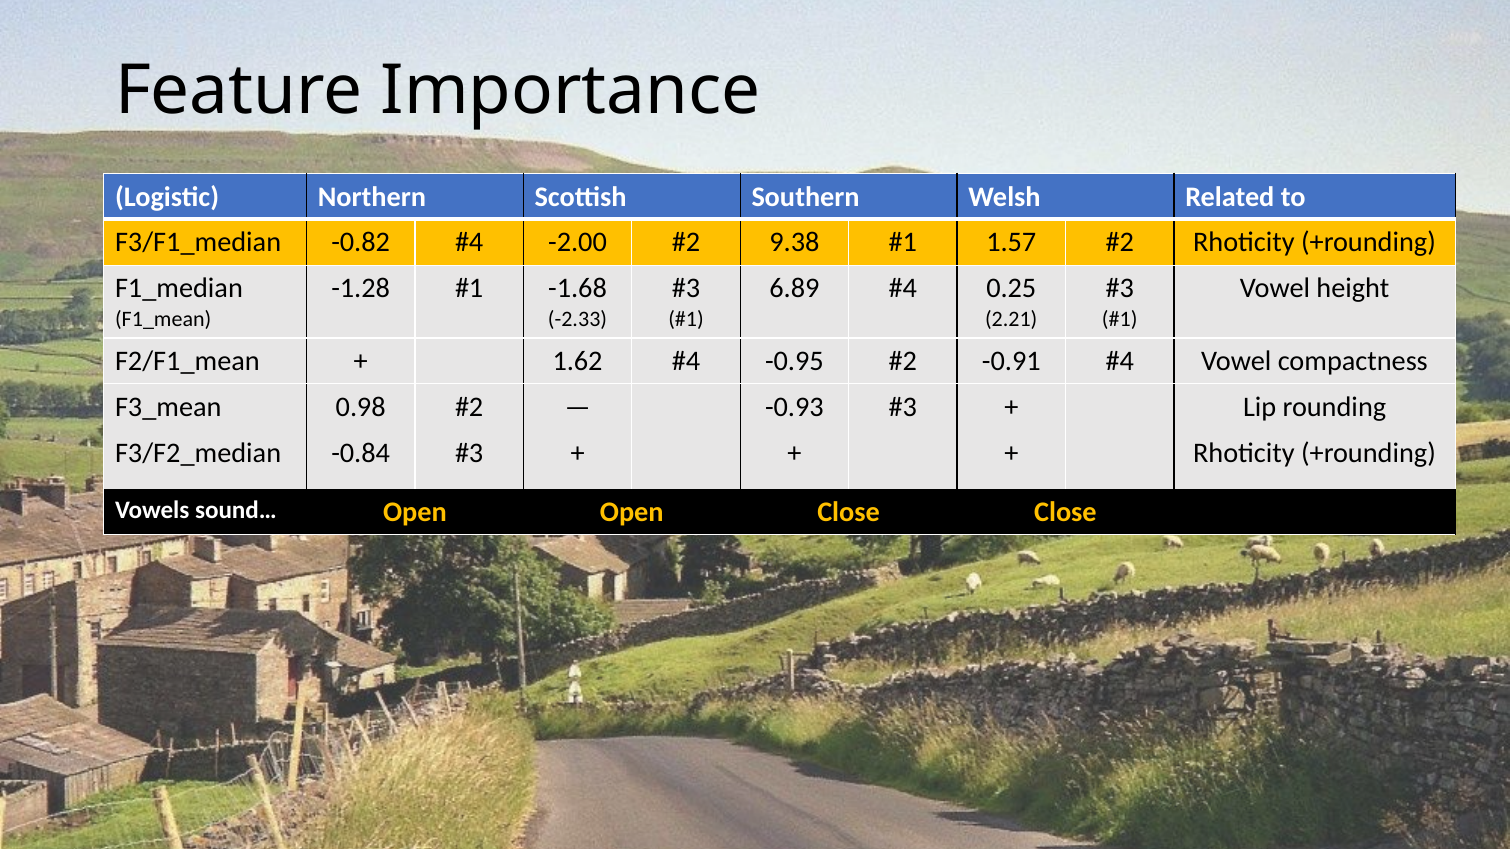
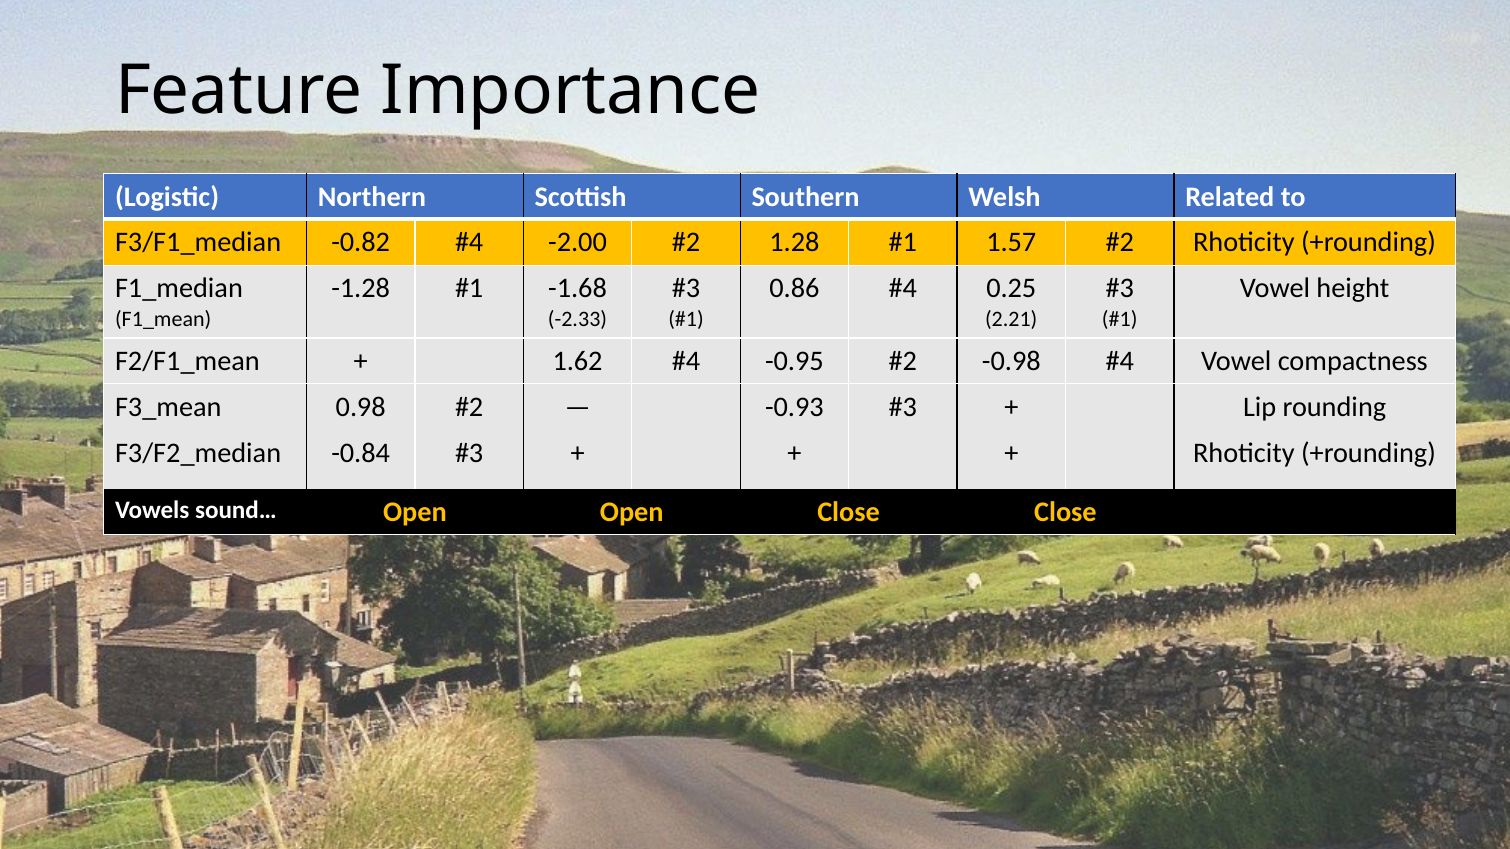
9.38: 9.38 -> 1.28
6.89: 6.89 -> 0.86
-0.91: -0.91 -> -0.98
